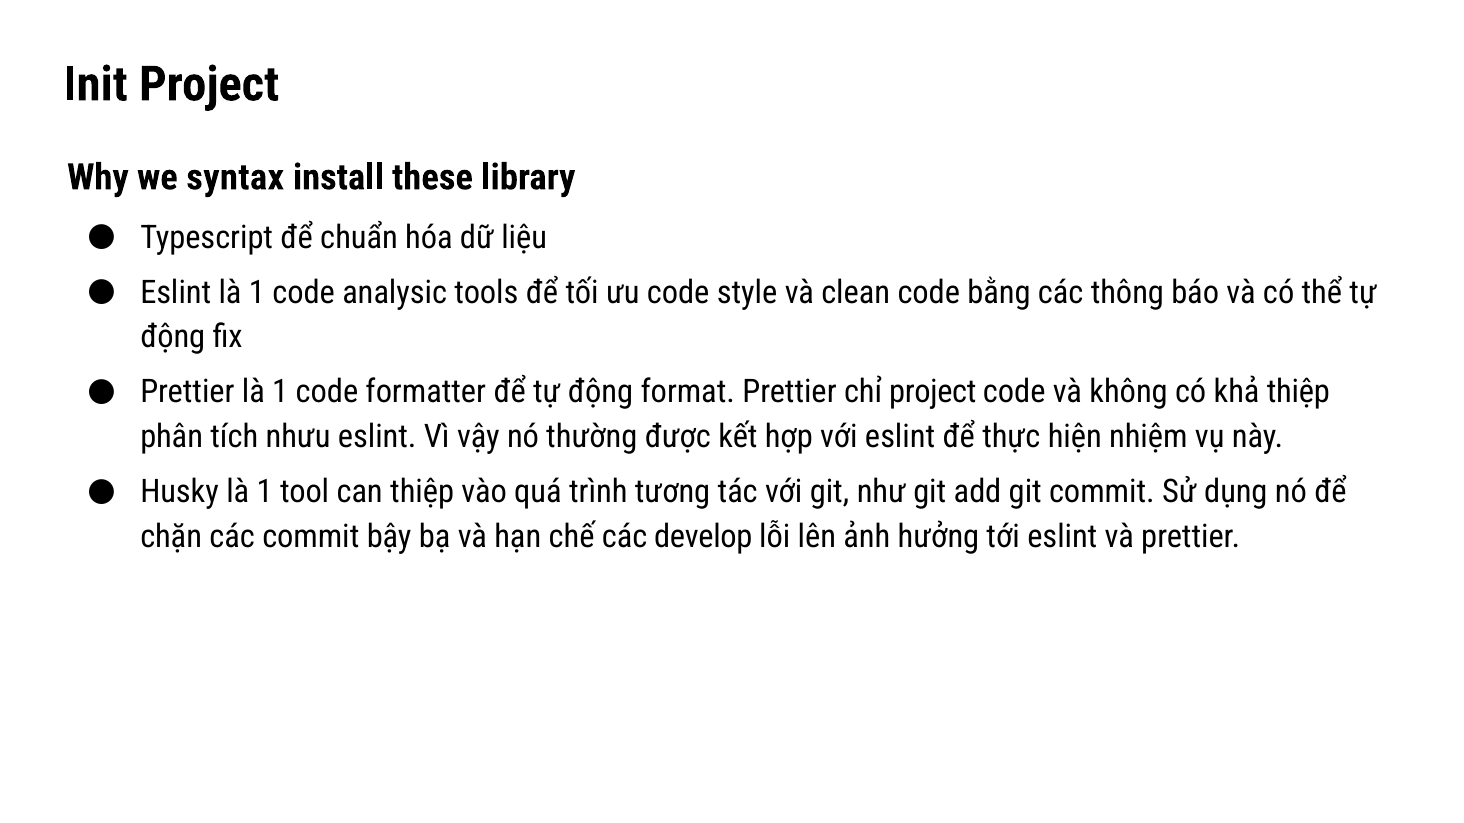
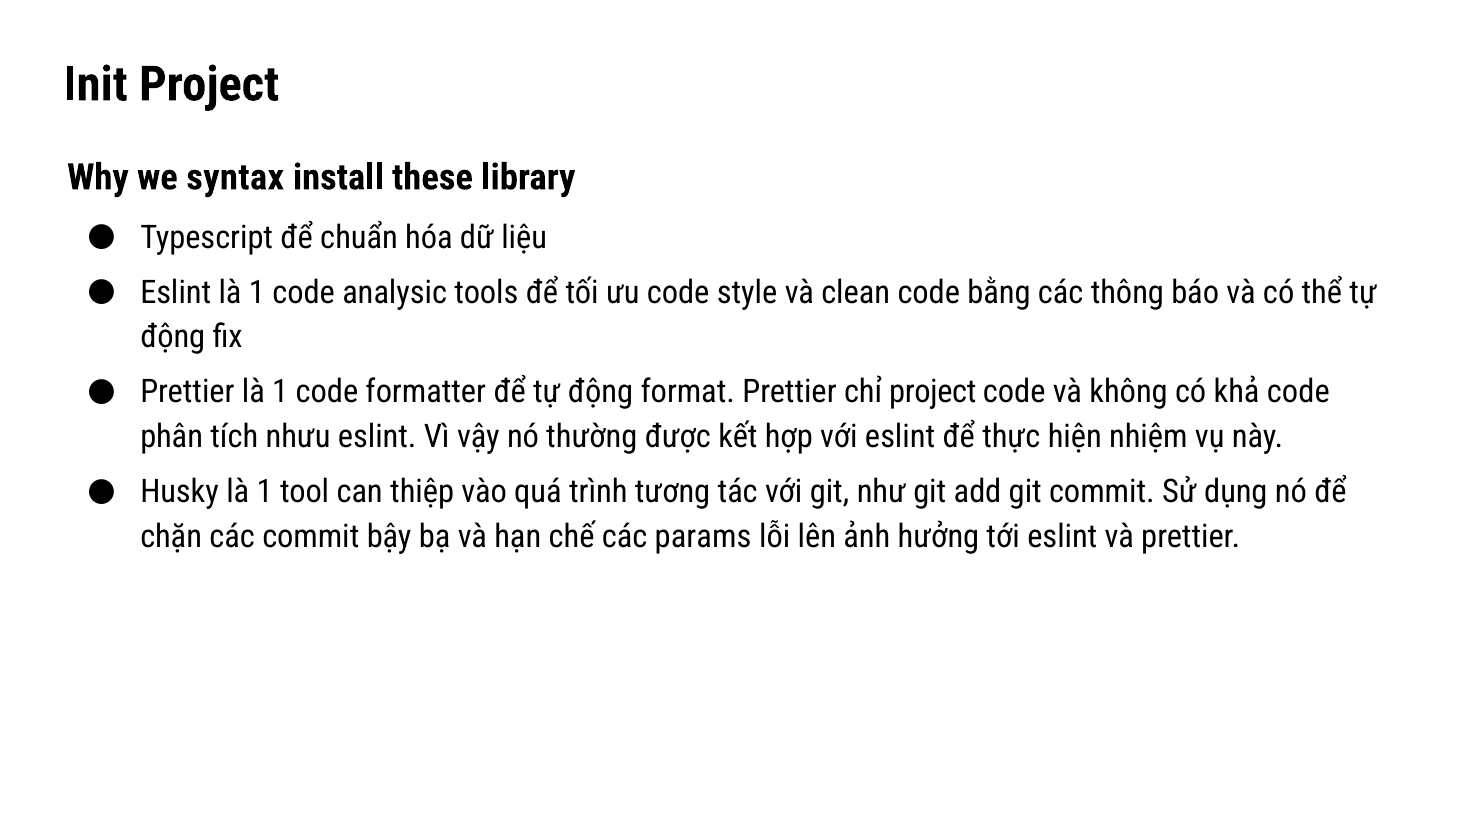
khả thiệp: thiệp -> code
develop: develop -> params
